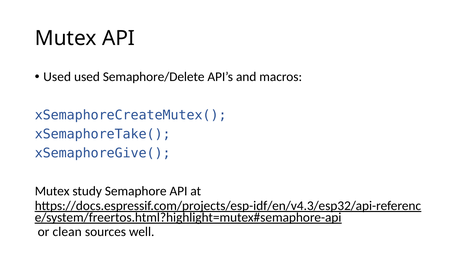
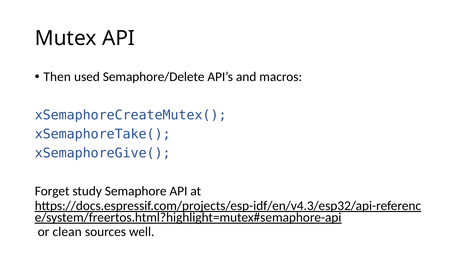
Used at (57, 77): Used -> Then
Mutex at (52, 192): Mutex -> Forget
